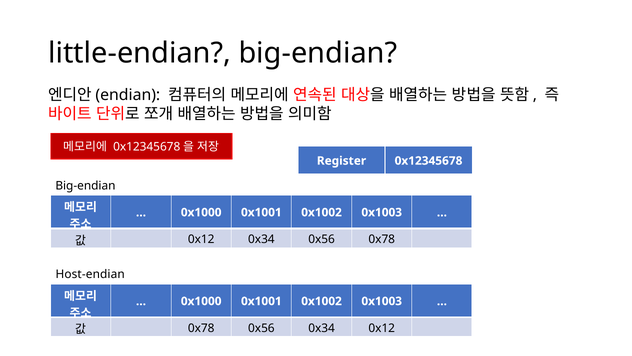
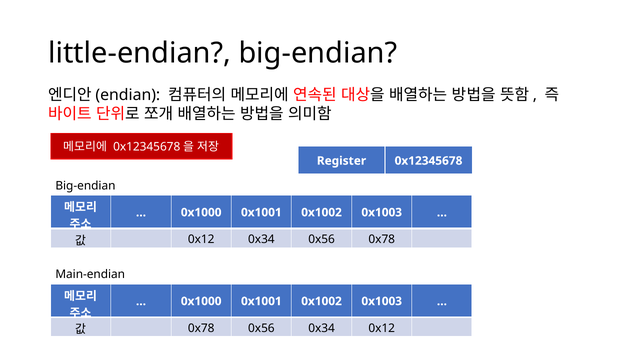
Host-endian: Host-endian -> Main-endian
